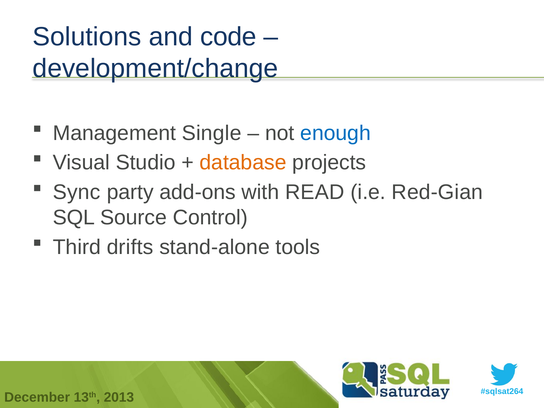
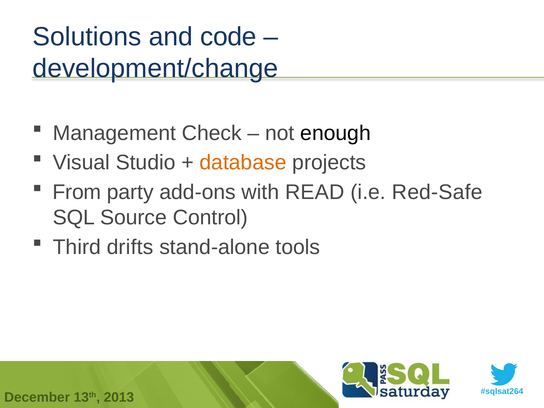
Single: Single -> Check
enough colour: blue -> black
Sync: Sync -> From
Red-Gian: Red-Gian -> Red-Safe
